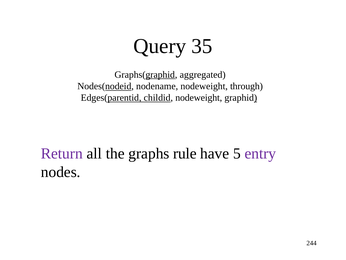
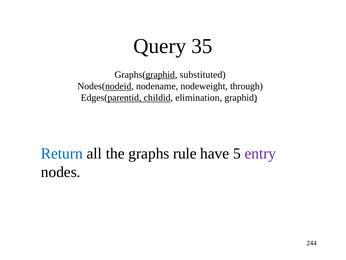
aggregated: aggregated -> substituted
childid nodeweight: nodeweight -> elimination
Return colour: purple -> blue
